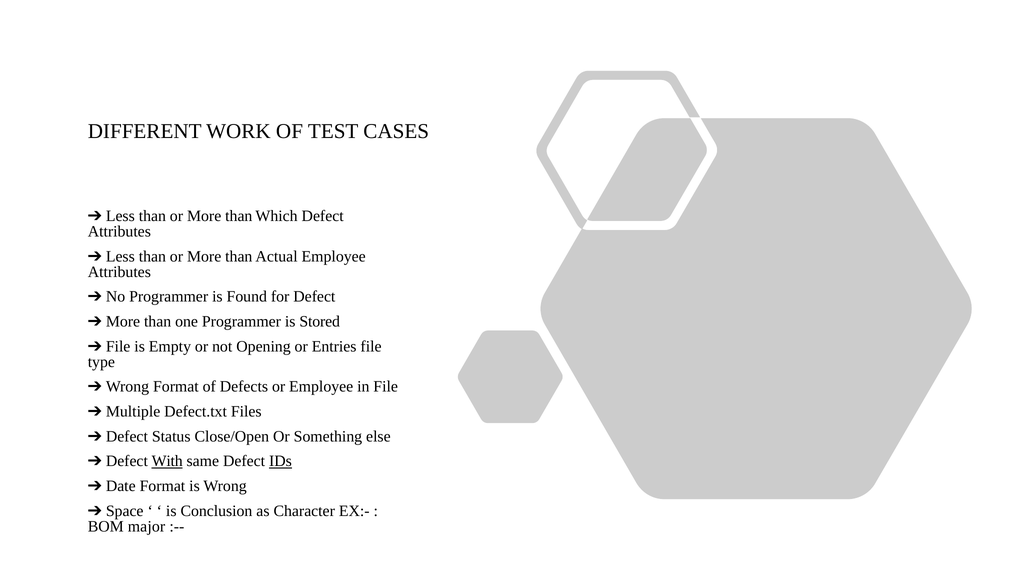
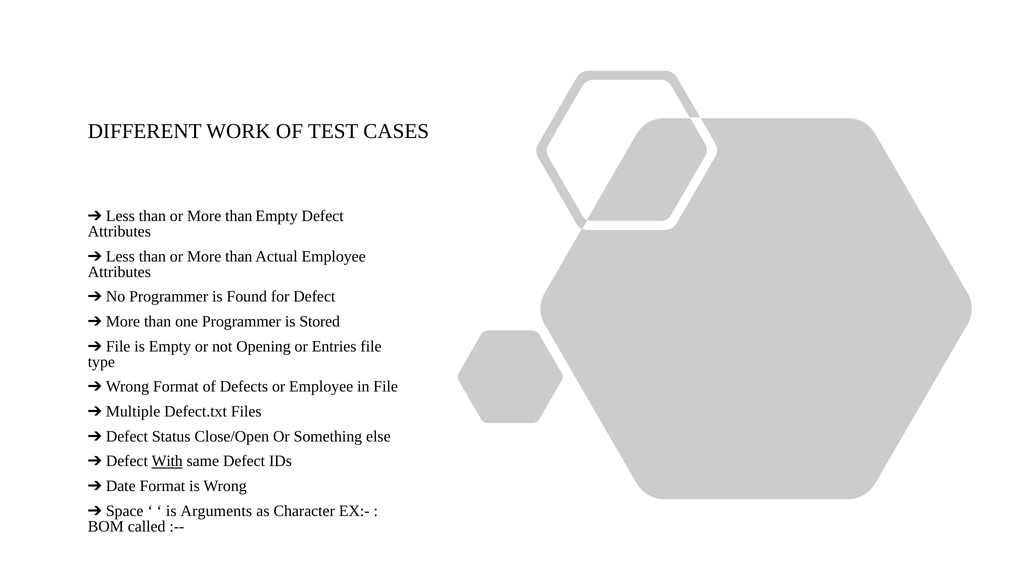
than Which: Which -> Empty
IDs underline: present -> none
Conclusion: Conclusion -> Arguments
major: major -> called
